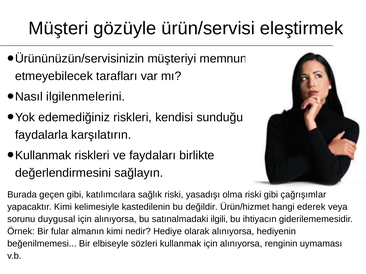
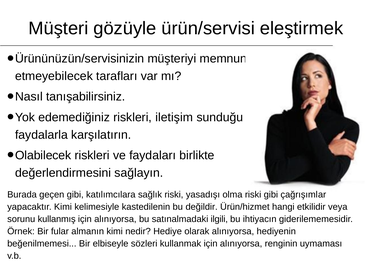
ilgilenmelerini: ilgilenmelerini -> tanışabilirsiniz
kendisi: kendisi -> iletişim
Kullanmak at (43, 156): Kullanmak -> Olabilecek
ederek: ederek -> etkilidir
duygusal: duygusal -> kullanmış
